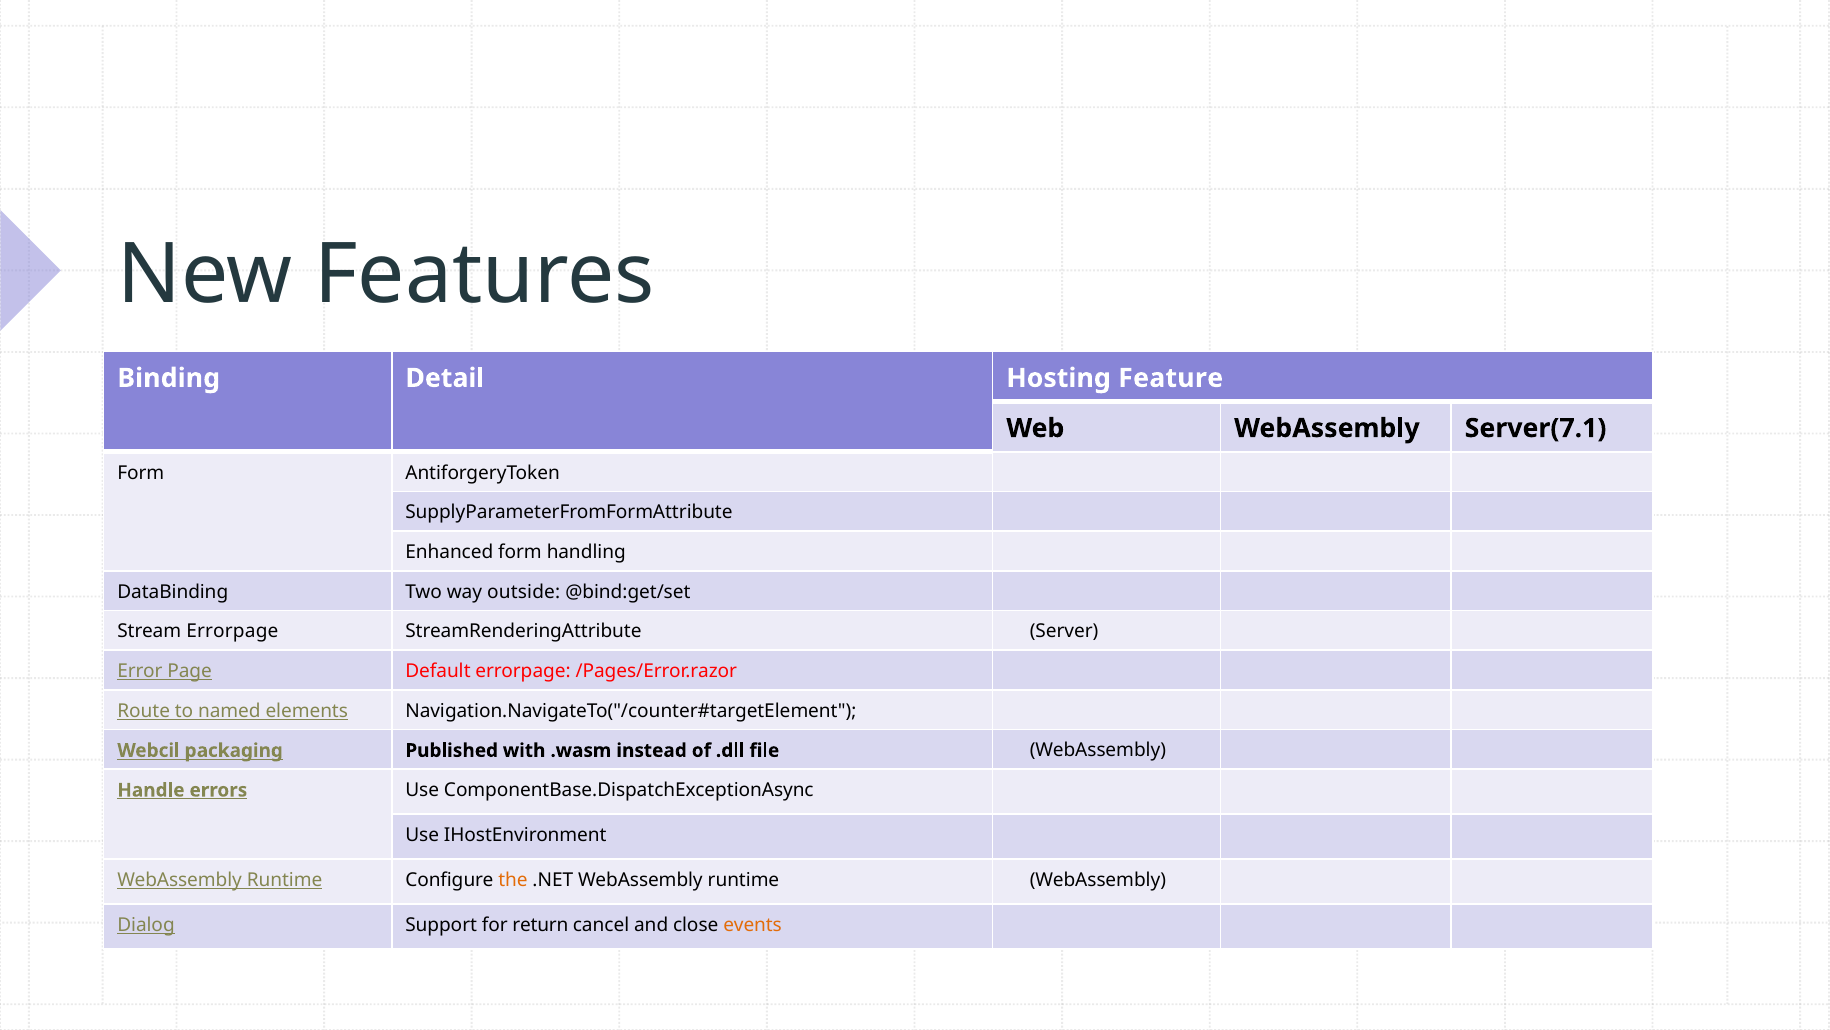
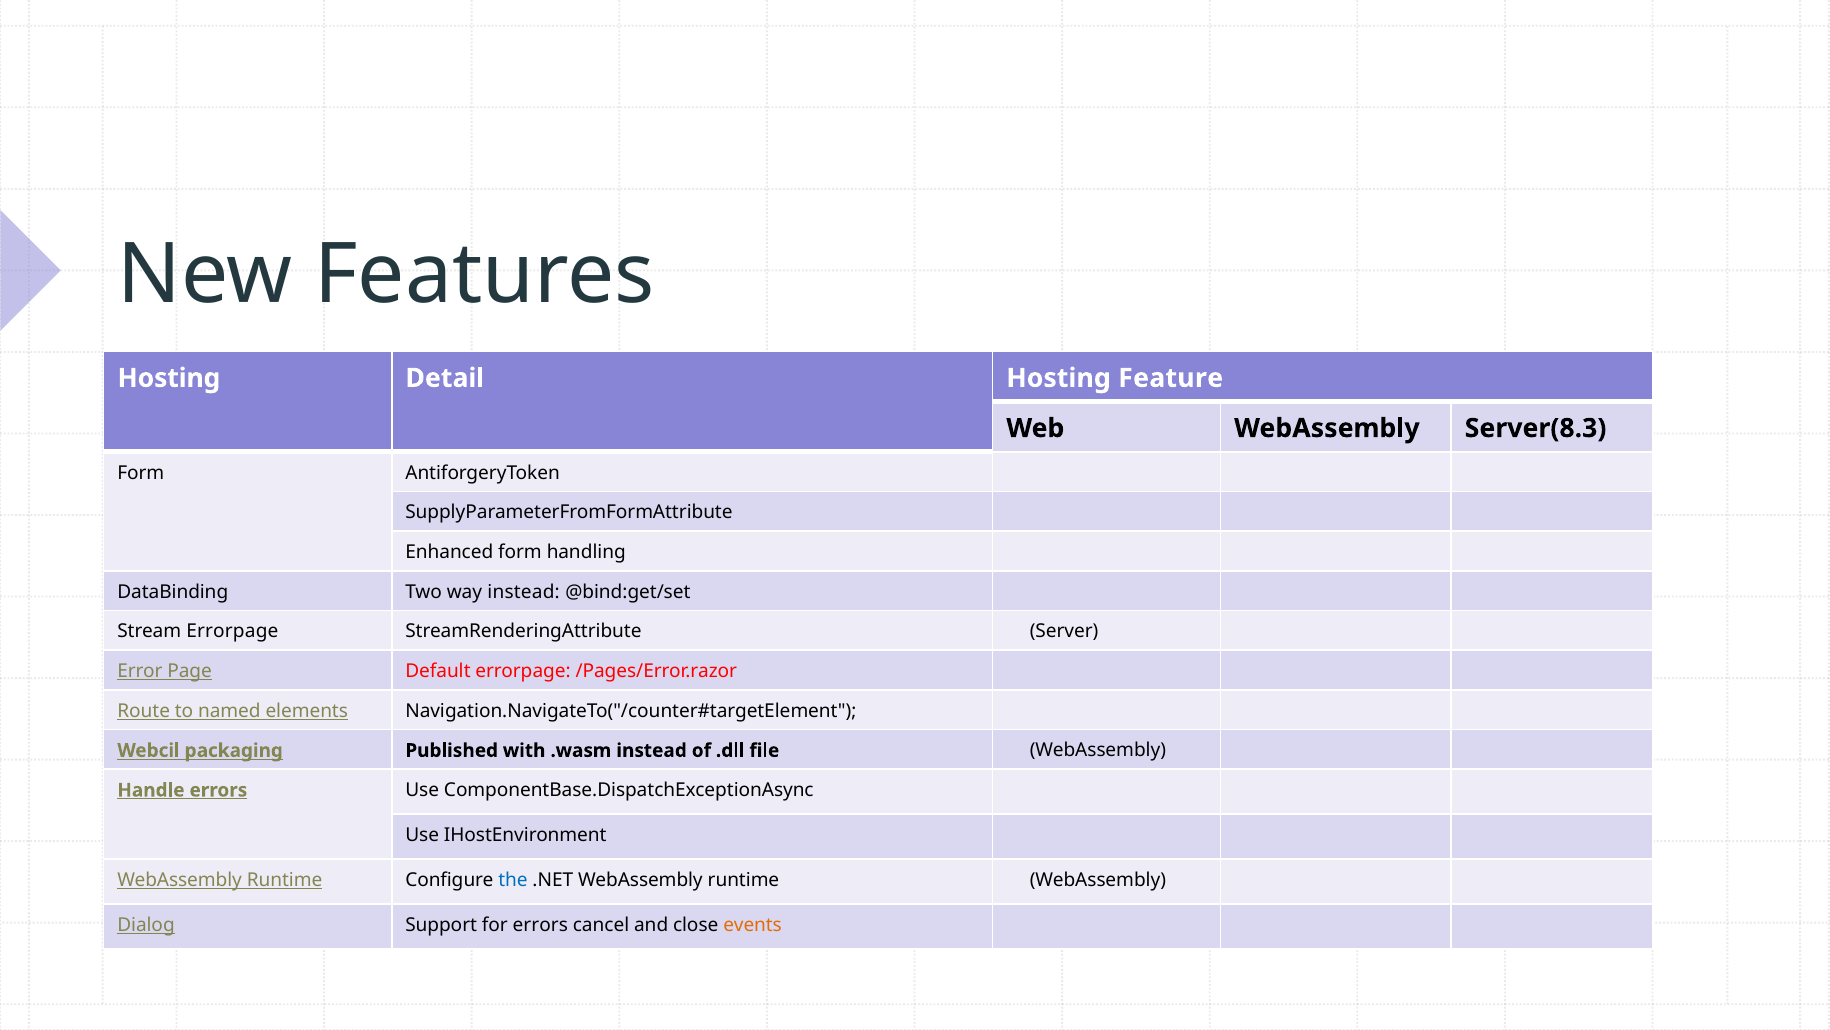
Binding at (169, 378): Binding -> Hosting
Server(7.1: Server(7.1 -> Server(8.3
way outside: outside -> instead
the colour: orange -> blue
for return: return -> errors
